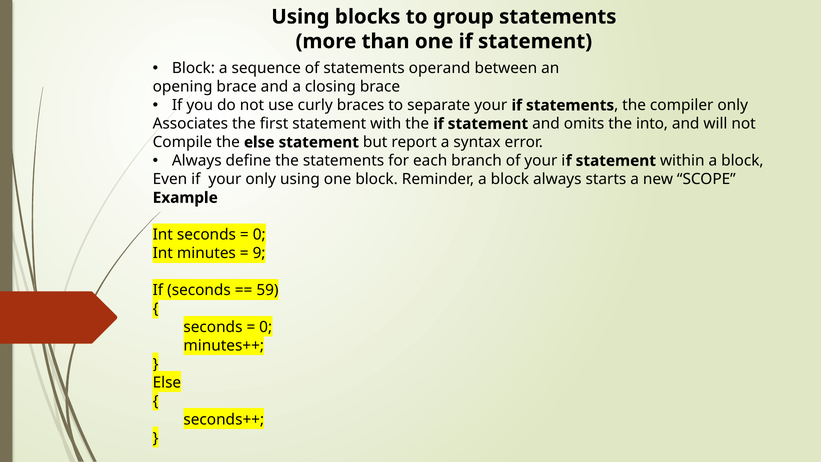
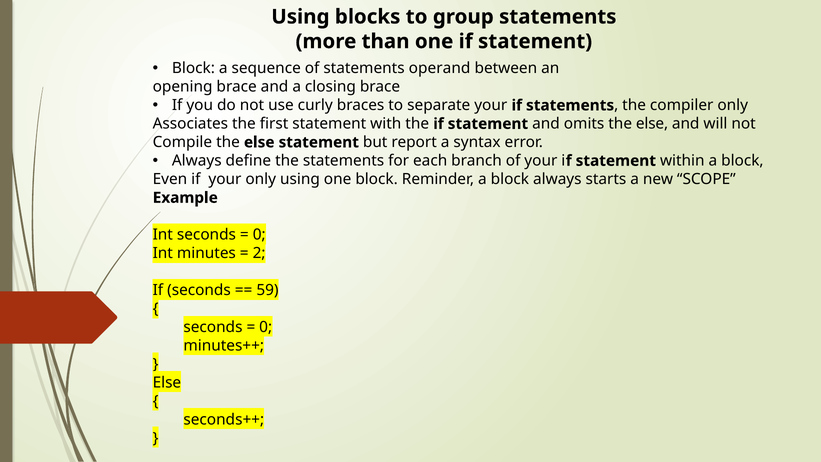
omits the into: into -> else
9: 9 -> 2
